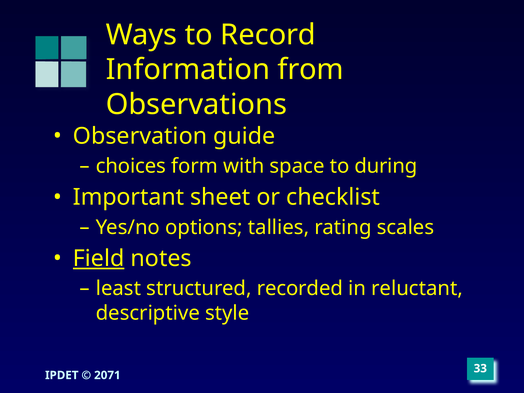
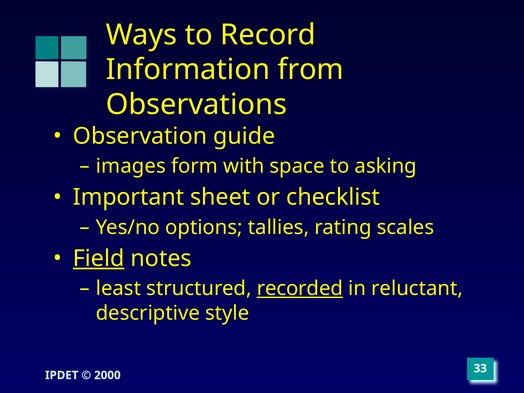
choices: choices -> images
during: during -> asking
recorded underline: none -> present
2071: 2071 -> 2000
